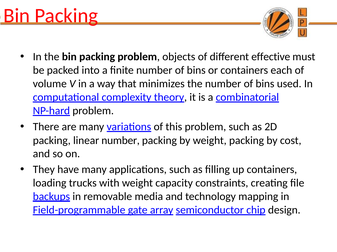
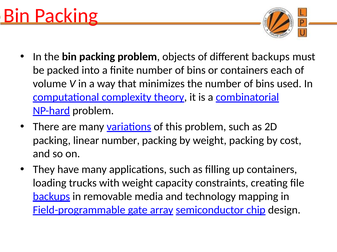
different effective: effective -> backups
